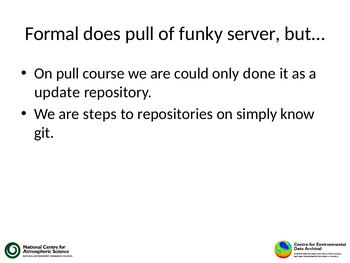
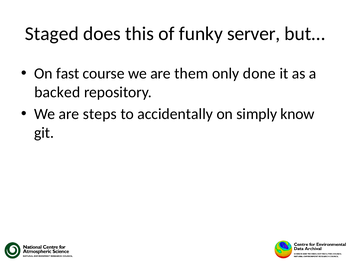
Formal: Formal -> Staged
does pull: pull -> this
On pull: pull -> fast
could: could -> them
update: update -> backed
repositories: repositories -> accidentally
